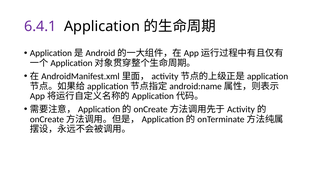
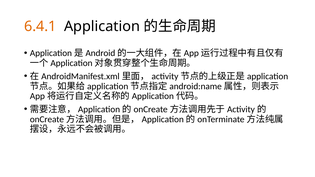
6.4.1 colour: purple -> orange
